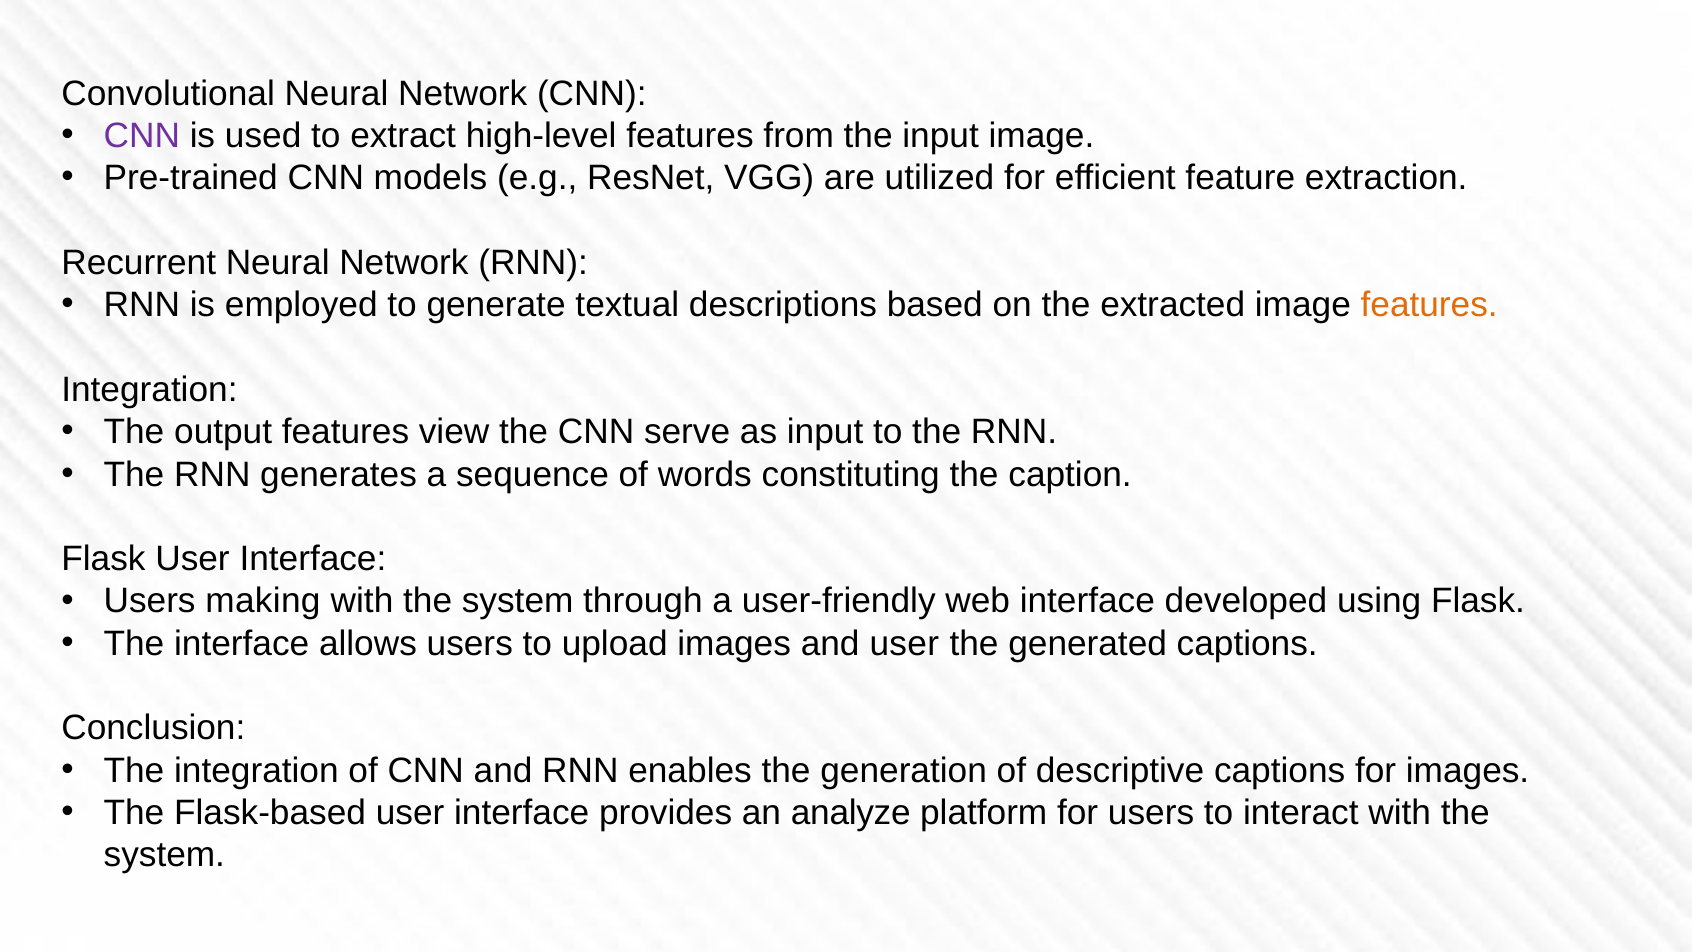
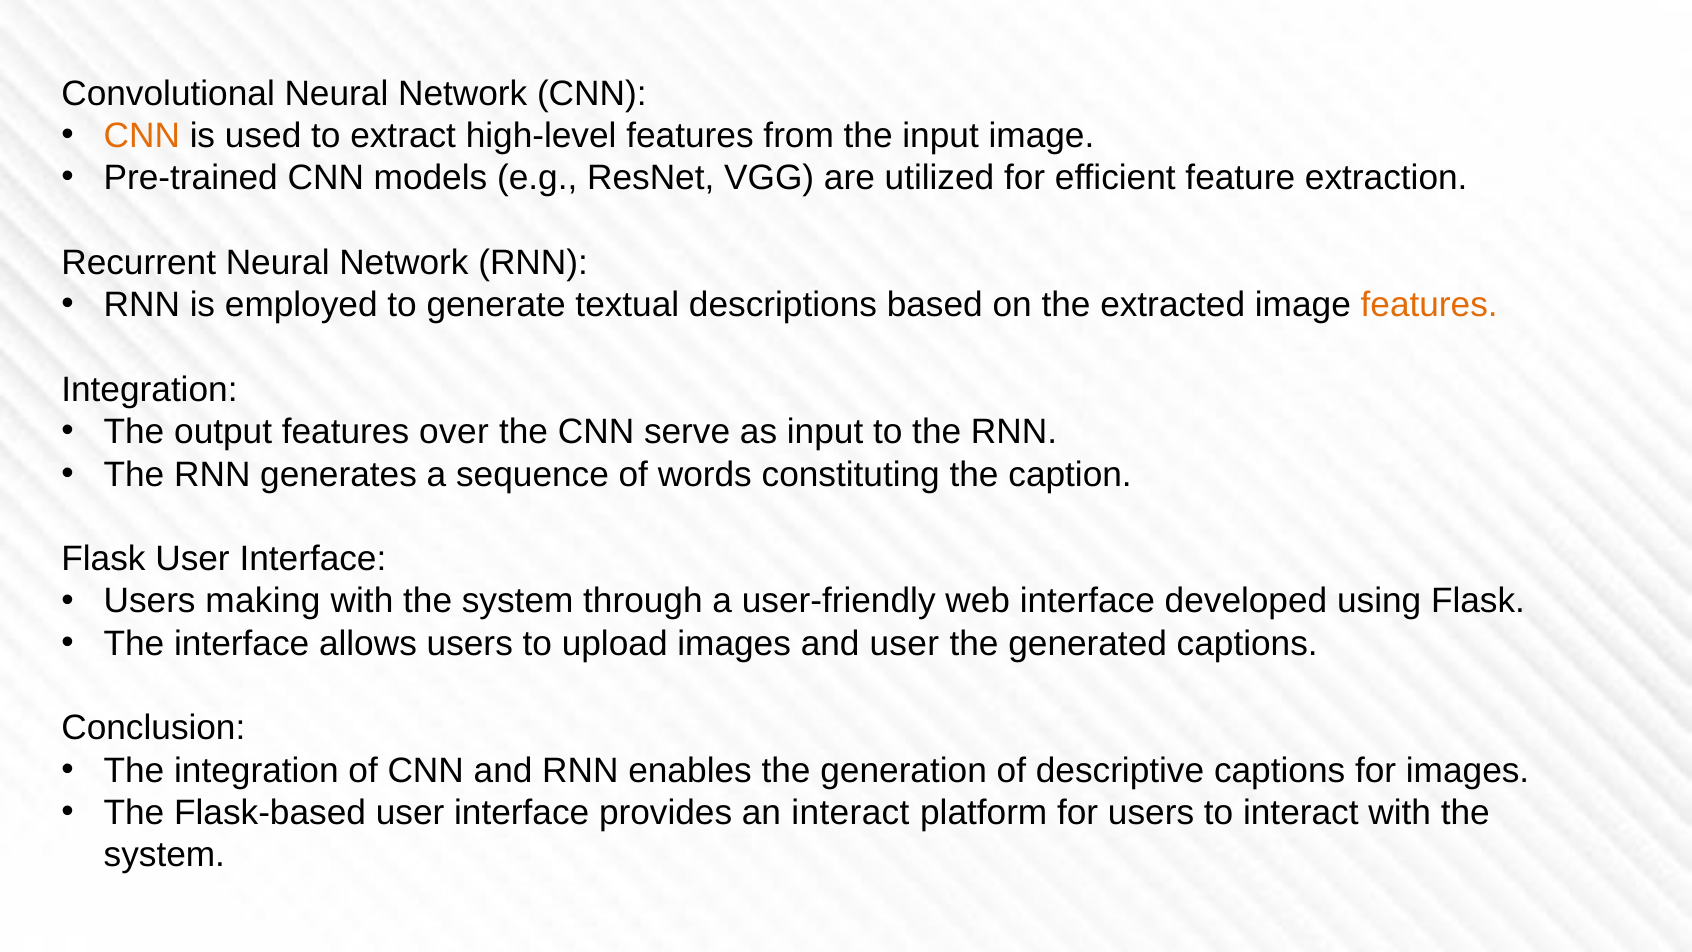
CNN at (142, 136) colour: purple -> orange
view: view -> over
an analyze: analyze -> interact
